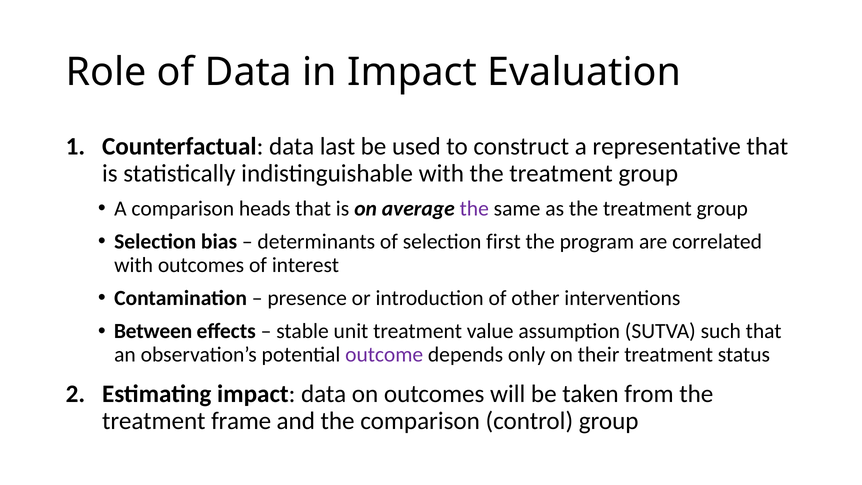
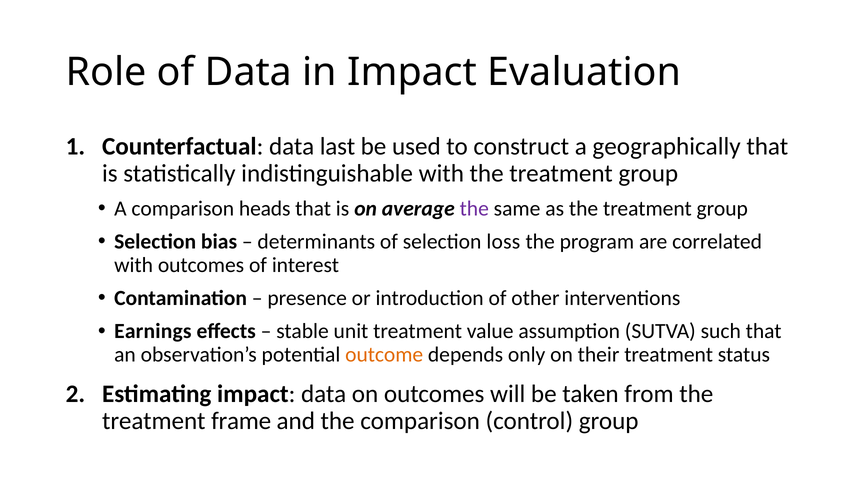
representative: representative -> geographically
first: first -> loss
Between: Between -> Earnings
outcome colour: purple -> orange
